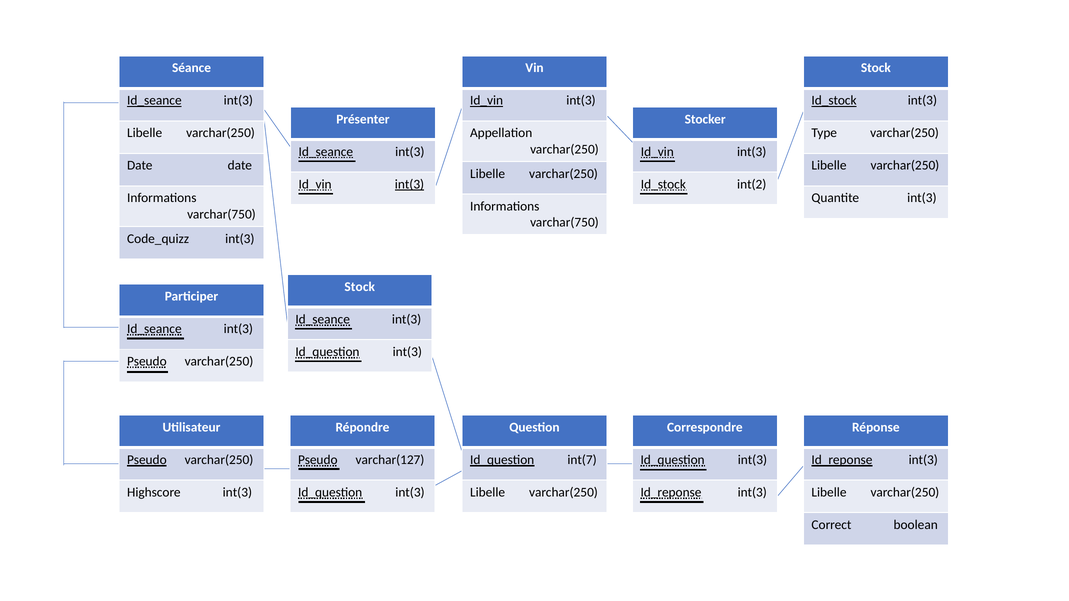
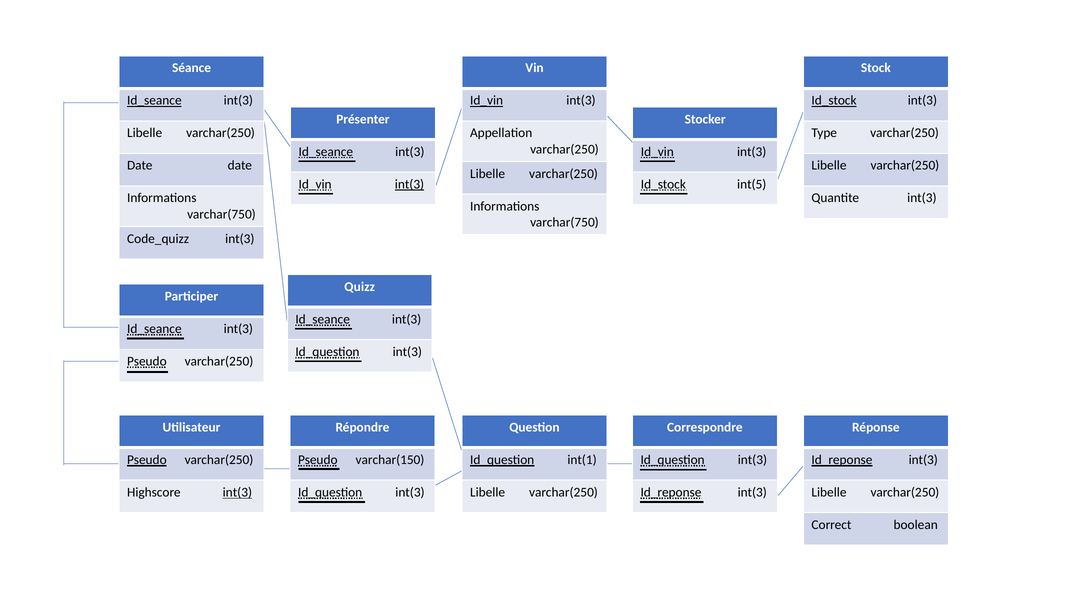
int(2: int(2 -> int(5
Stock at (360, 287): Stock -> Quizz
varchar(127: varchar(127 -> varchar(150
int(7: int(7 -> int(1
int(3 at (237, 493) underline: none -> present
